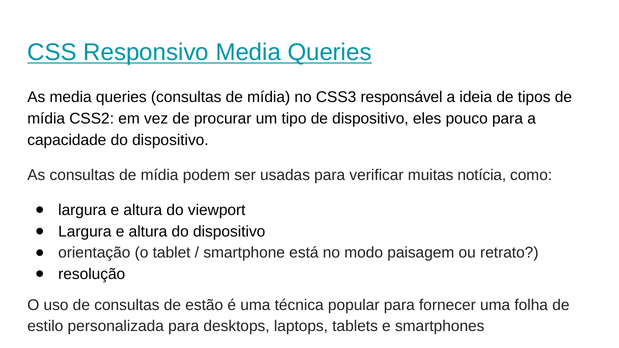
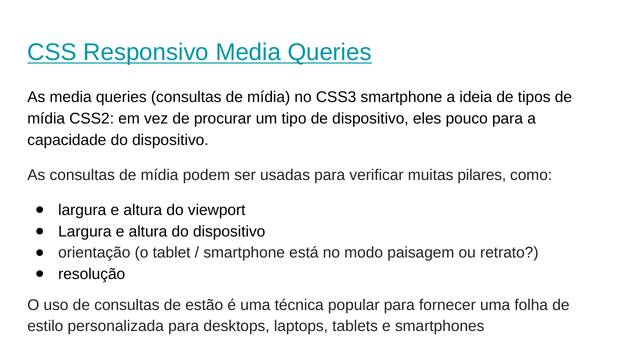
CSS3 responsável: responsável -> smartphone
notícia: notícia -> pilares
